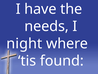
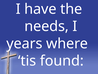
night: night -> years
